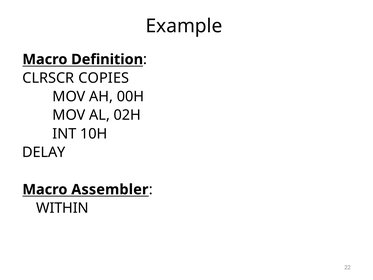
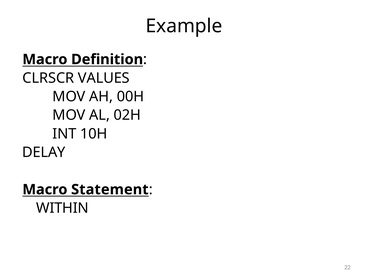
COPIES: COPIES -> VALUES
Assembler: Assembler -> Statement
